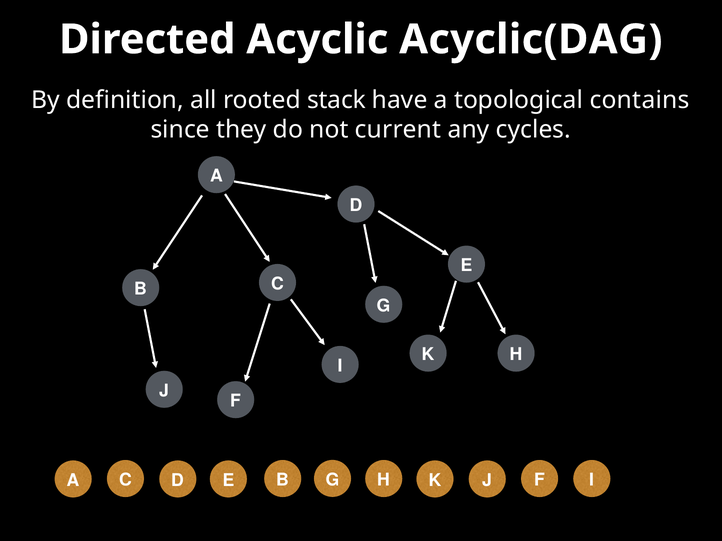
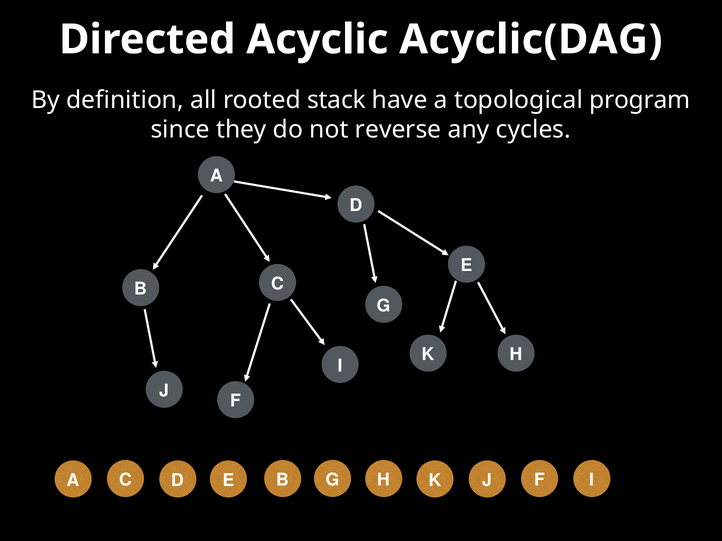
contains: contains -> program
current: current -> reverse
